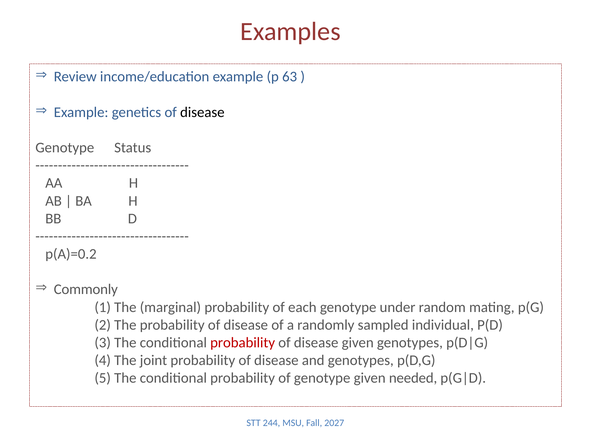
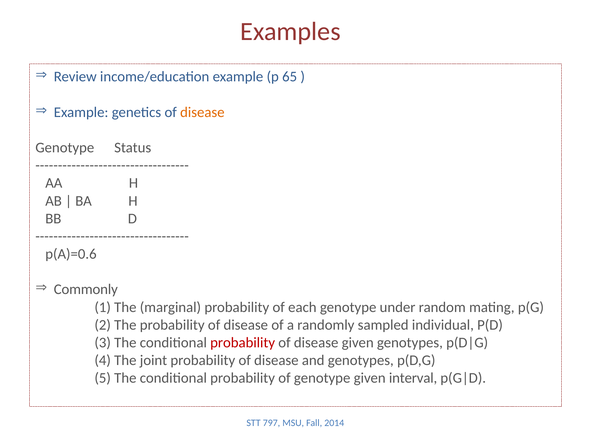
63: 63 -> 65
disease at (202, 112) colour: black -> orange
p(A)=0.2: p(A)=0.2 -> p(A)=0.6
needed: needed -> interval
244: 244 -> 797
2027: 2027 -> 2014
